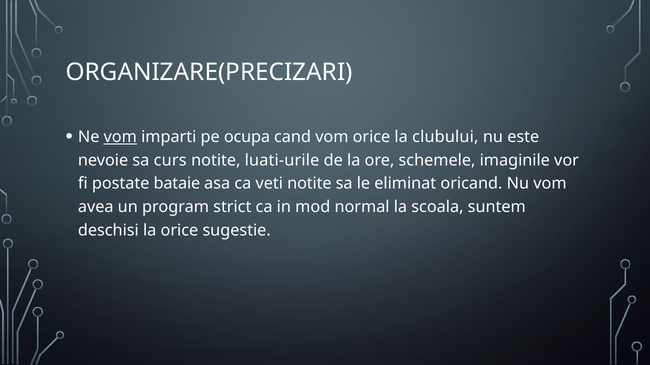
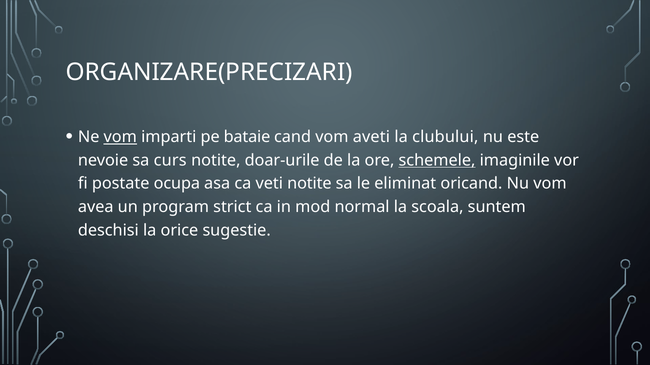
ocupa: ocupa -> bataie
vom orice: orice -> aveti
luati-urile: luati-urile -> doar-urile
schemele underline: none -> present
bataie: bataie -> ocupa
